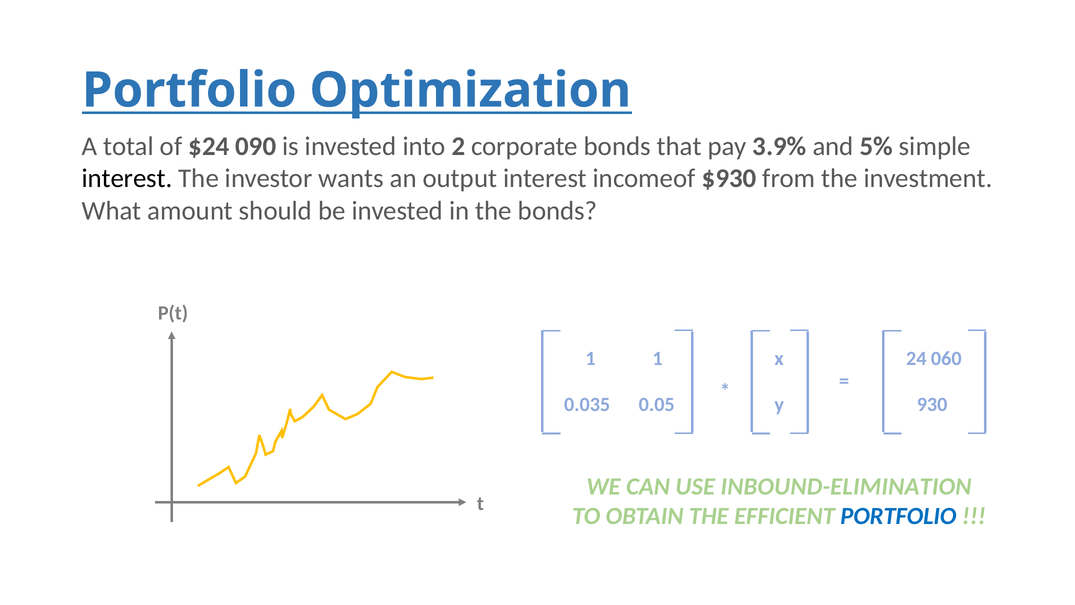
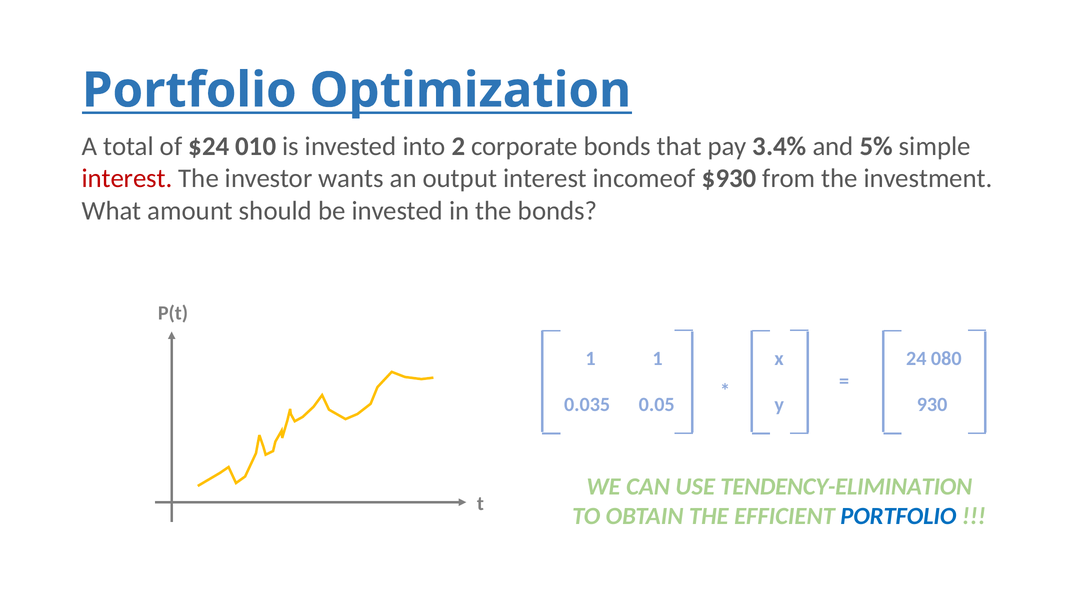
090: 090 -> 010
3.9%: 3.9% -> 3.4%
interest at (127, 178) colour: black -> red
060: 060 -> 080
INBOUND-ELIMINATION: INBOUND-ELIMINATION -> TENDENCY-ELIMINATION
